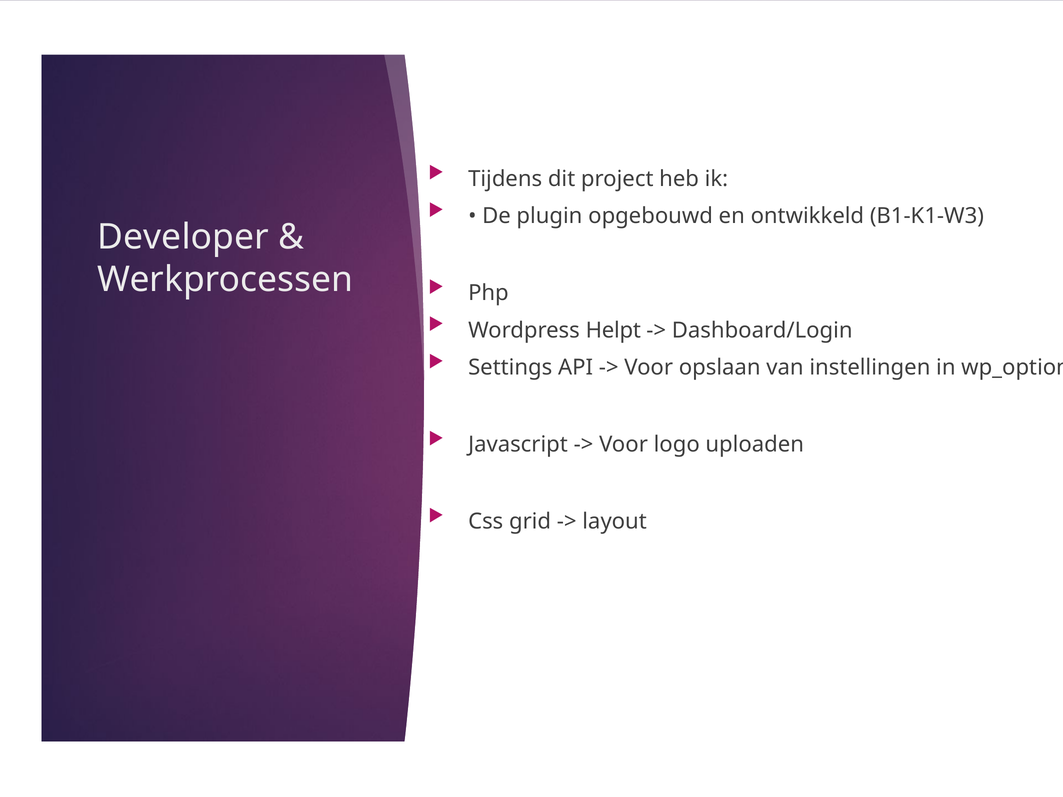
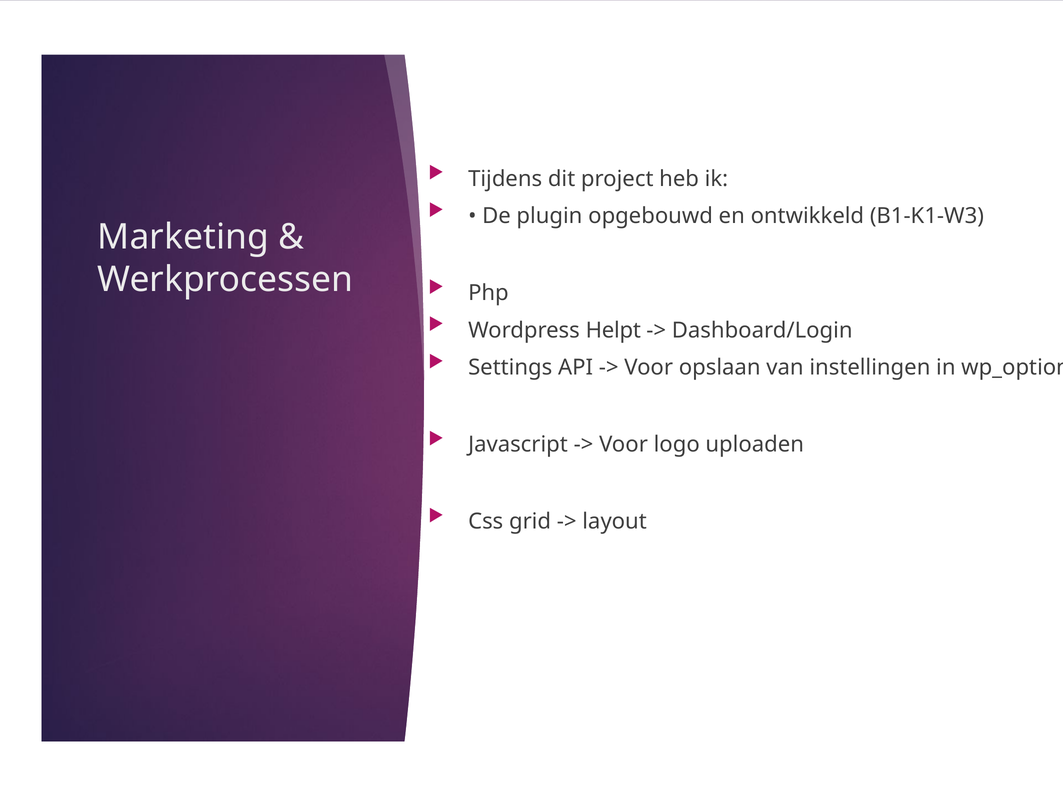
Developer: Developer -> Marketing
